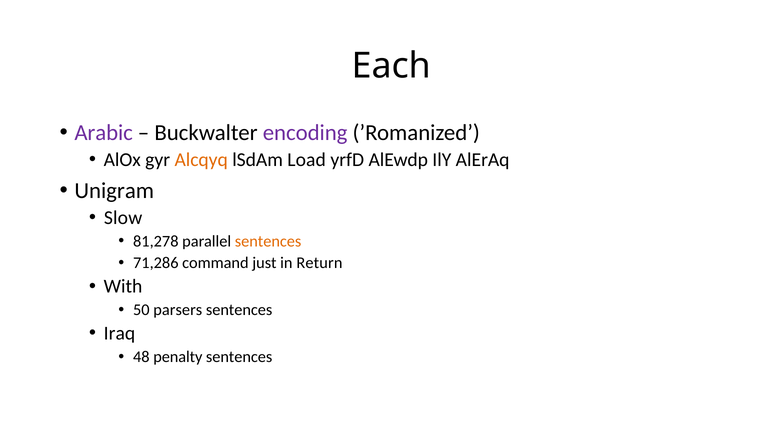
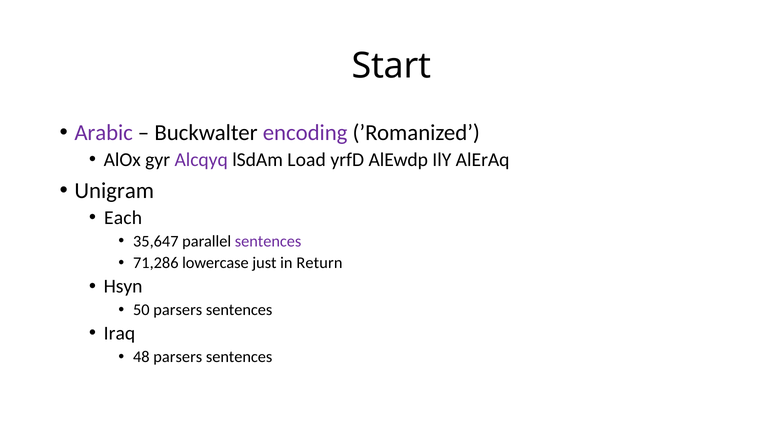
Each: Each -> Start
Alcqyq colour: orange -> purple
Slow: Slow -> Each
81,278: 81,278 -> 35,647
sentences at (268, 241) colour: orange -> purple
command: command -> lowercase
With: With -> Hsyn
48 penalty: penalty -> parsers
